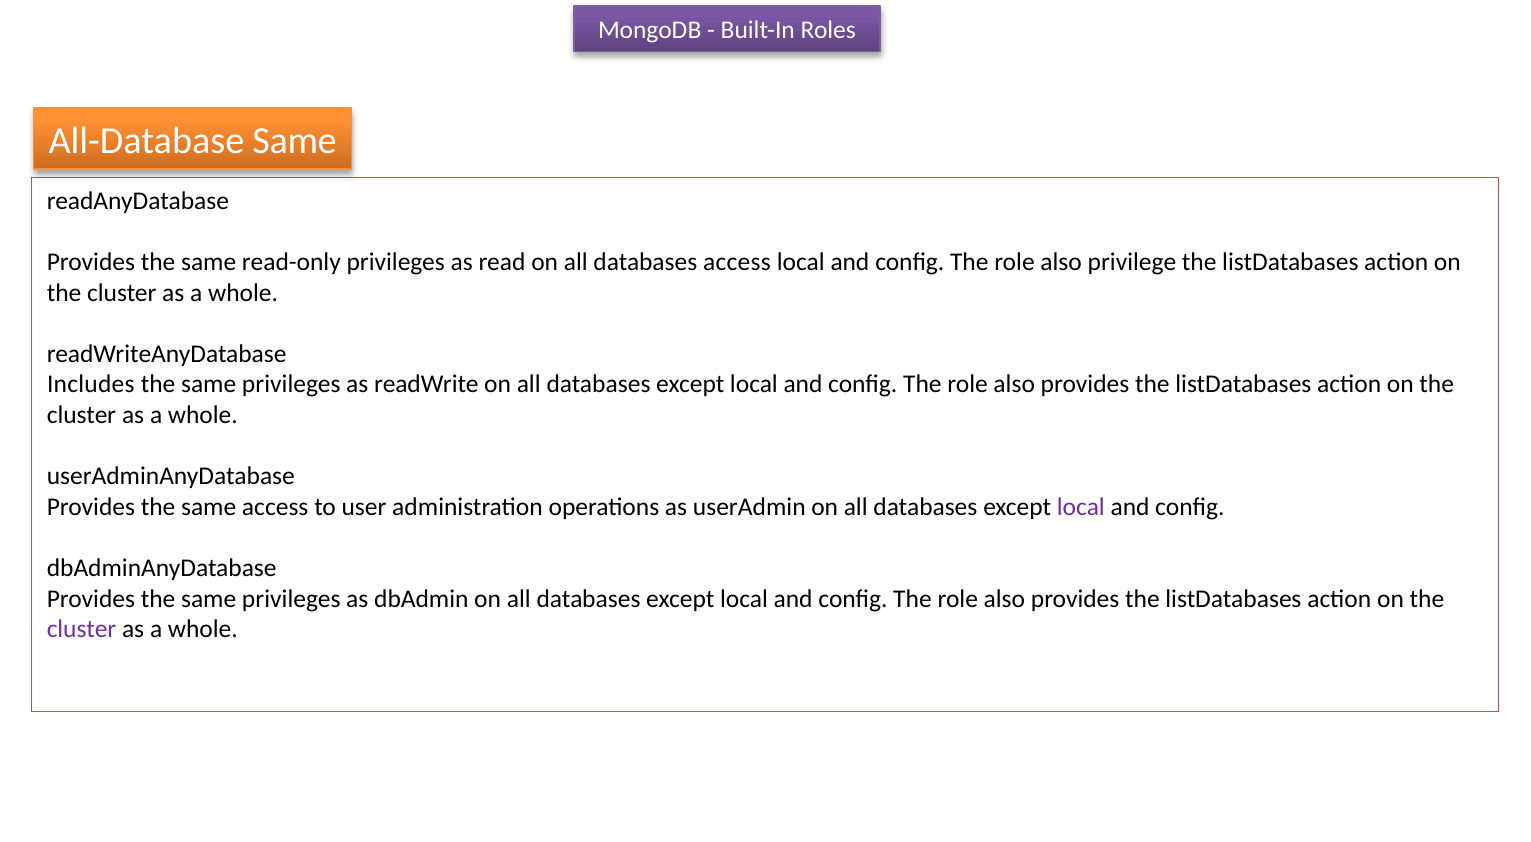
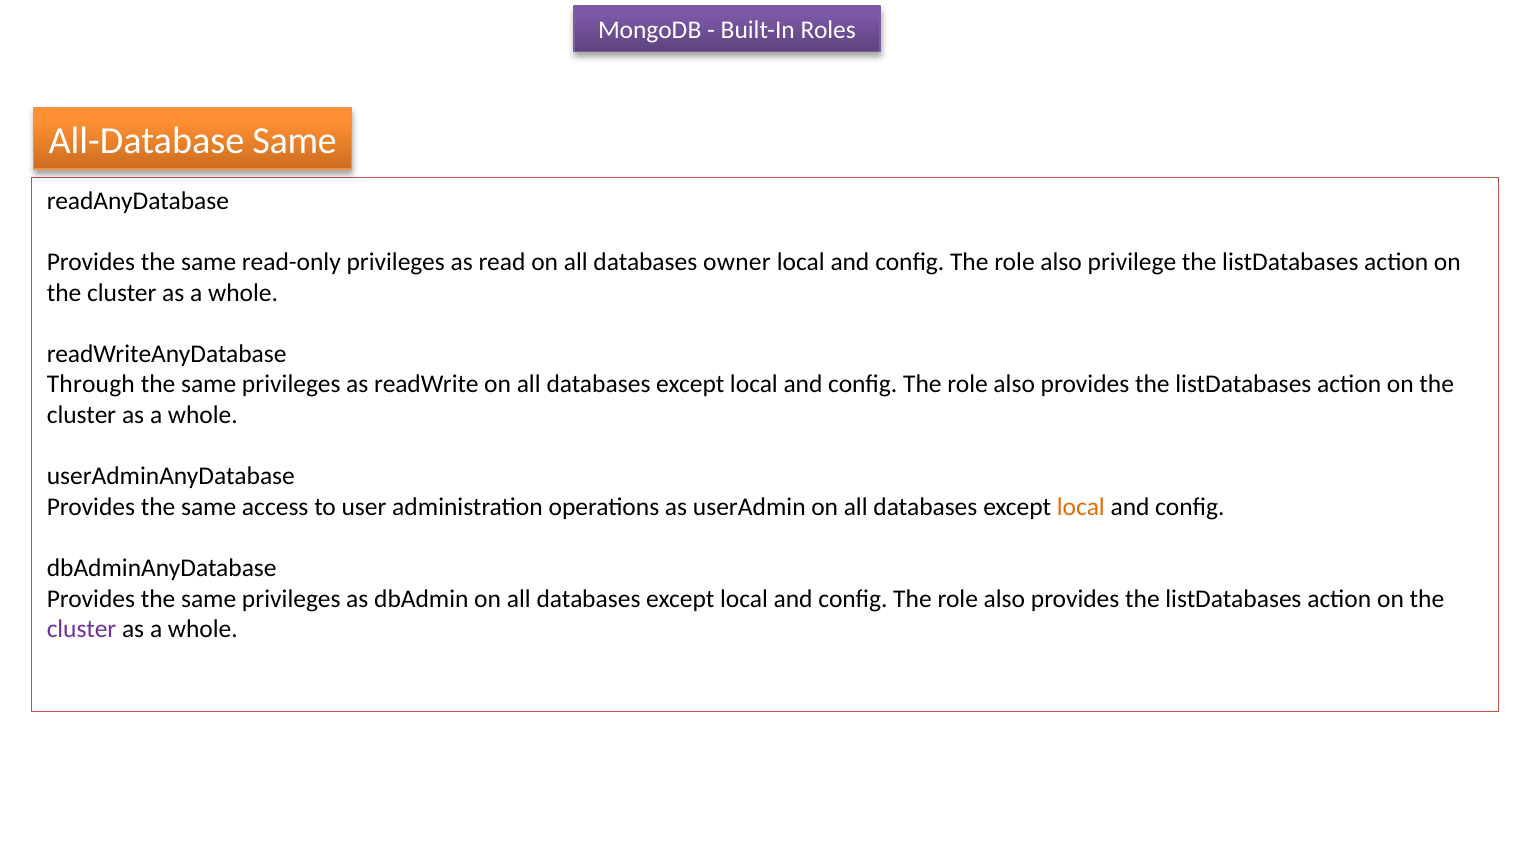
databases access: access -> owner
Includes: Includes -> Through
local at (1081, 507) colour: purple -> orange
